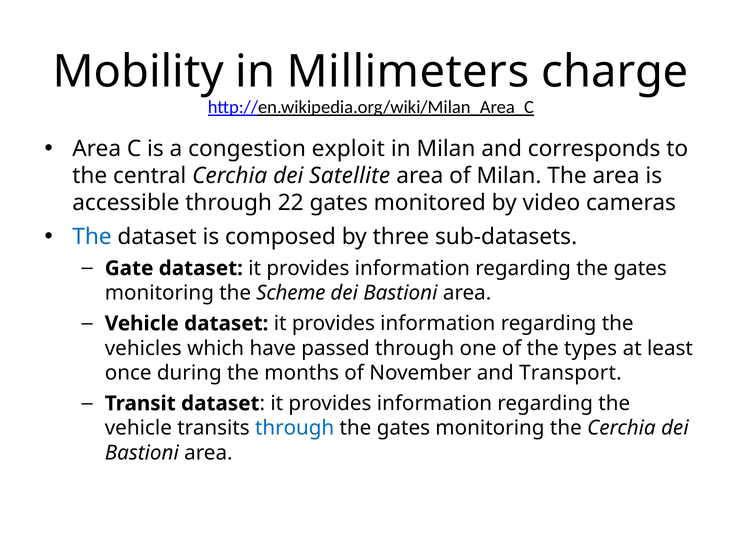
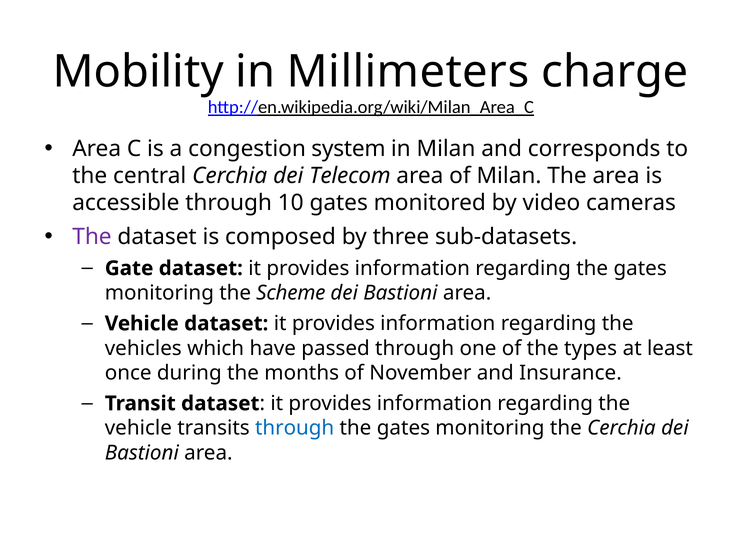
exploit: exploit -> system
Satellite: Satellite -> Telecom
22: 22 -> 10
The at (92, 237) colour: blue -> purple
Transport: Transport -> Insurance
